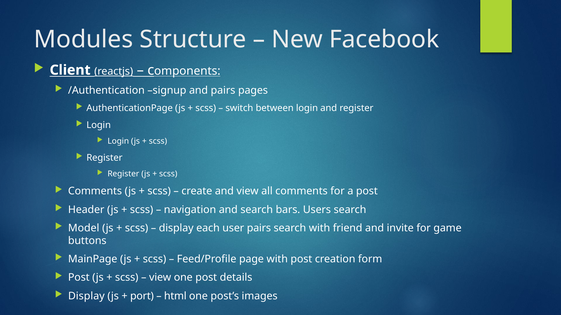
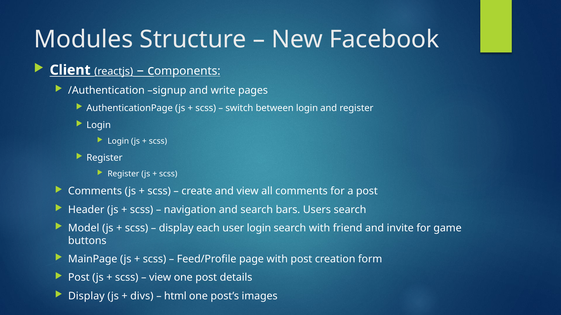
and pairs: pairs -> write
user pairs: pairs -> login
port: port -> divs
